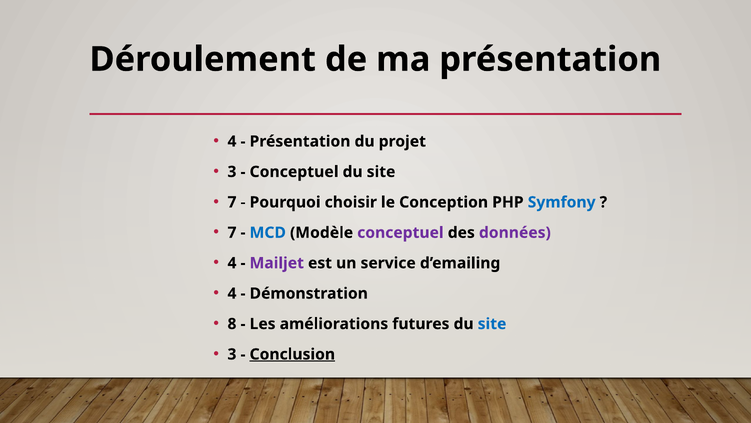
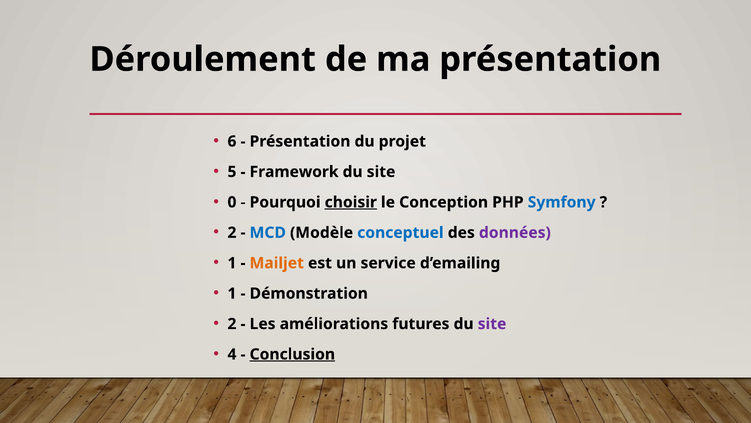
4 at (232, 141): 4 -> 6
3 at (232, 172): 3 -> 5
Conceptuel at (294, 172): Conceptuel -> Framework
7 at (232, 202): 7 -> 0
choisir underline: none -> present
7 at (232, 232): 7 -> 2
conceptuel at (400, 232) colour: purple -> blue
4 at (232, 263): 4 -> 1
Mailjet colour: purple -> orange
4 at (232, 293): 4 -> 1
8 at (232, 324): 8 -> 2
site at (492, 324) colour: blue -> purple
3 at (232, 354): 3 -> 4
